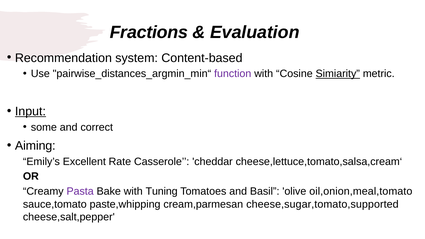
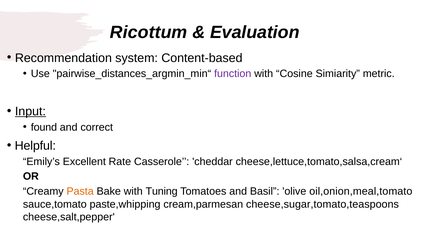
Fractions: Fractions -> Ricottum
Simiarity underline: present -> none
some: some -> found
Aiming: Aiming -> Helpful
Pasta colour: purple -> orange
cheese,sugar,tomato,supported: cheese,sugar,tomato,supported -> cheese,sugar,tomato,teaspoons
